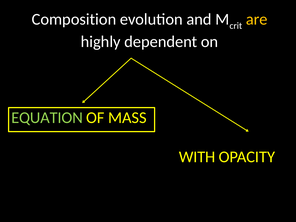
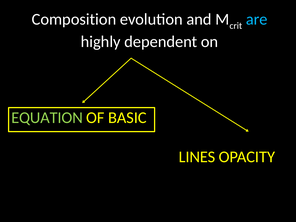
are colour: yellow -> light blue
MASS: MASS -> BASIC
WITH: WITH -> LINES
